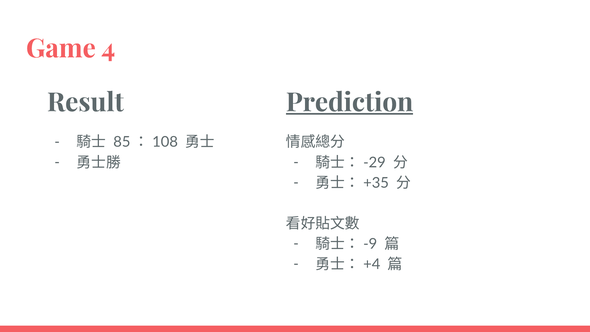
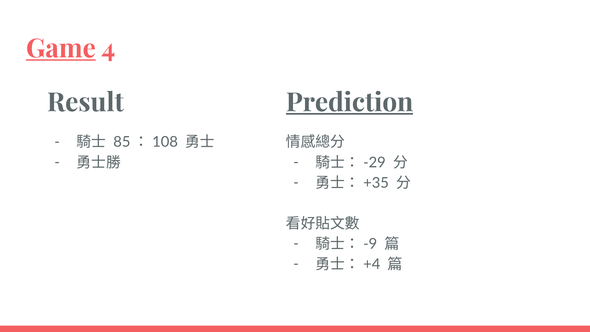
Game underline: none -> present
